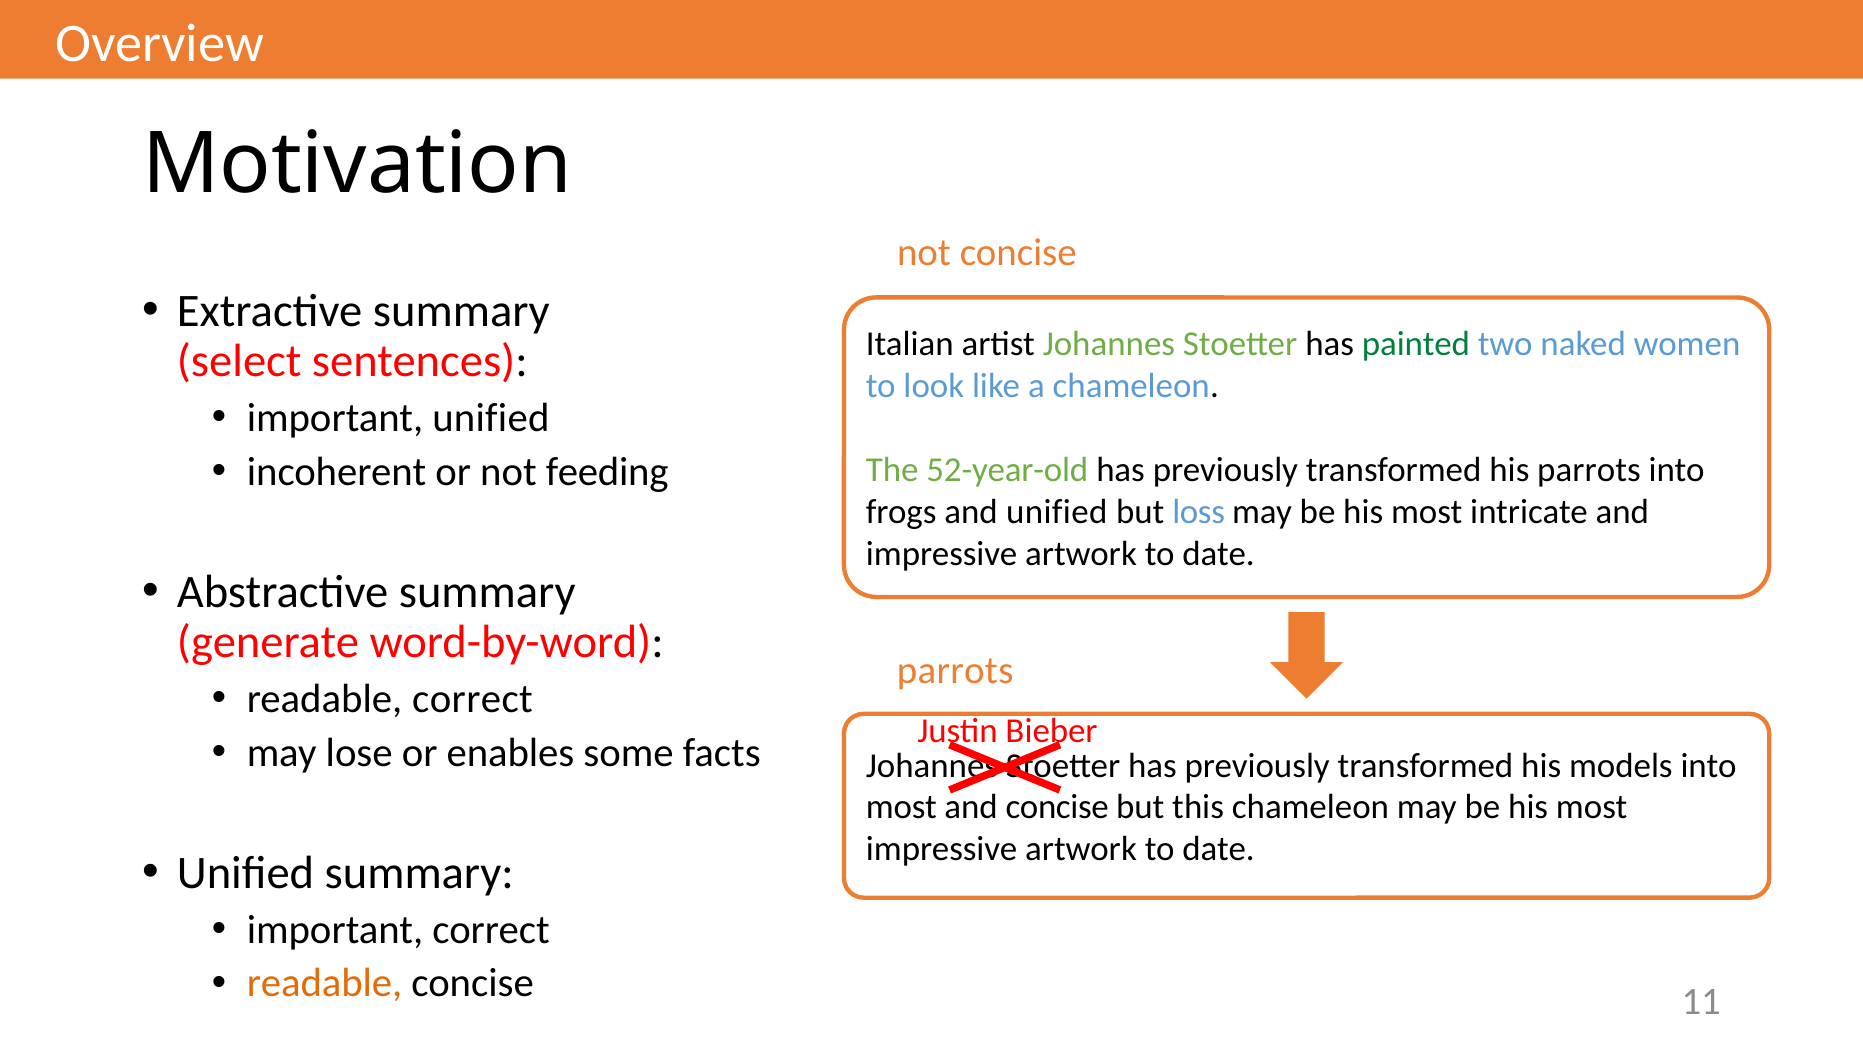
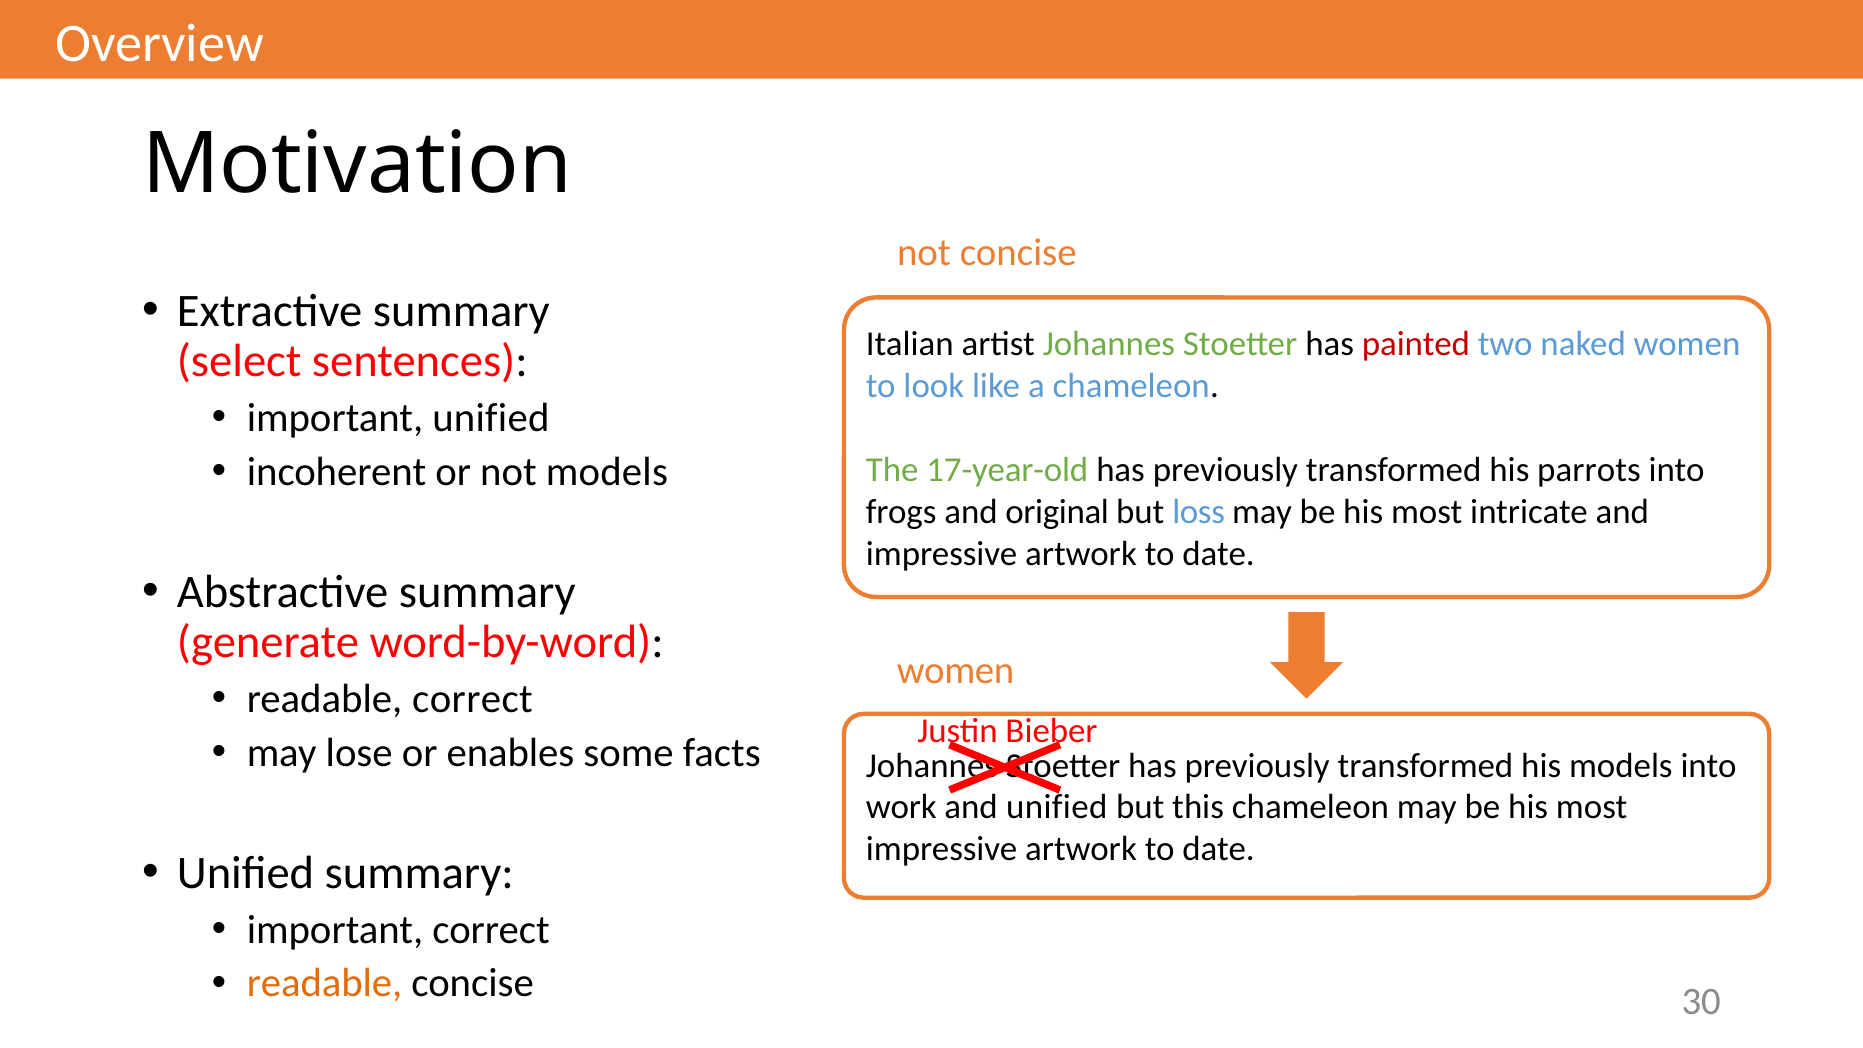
painted colour: green -> red
not feeding: feeding -> models
52-year-old: 52-year-old -> 17-year-old
and unified: unified -> original
parrots at (955, 671): parrots -> women
most at (901, 807): most -> work
and concise: concise -> unified
11: 11 -> 30
